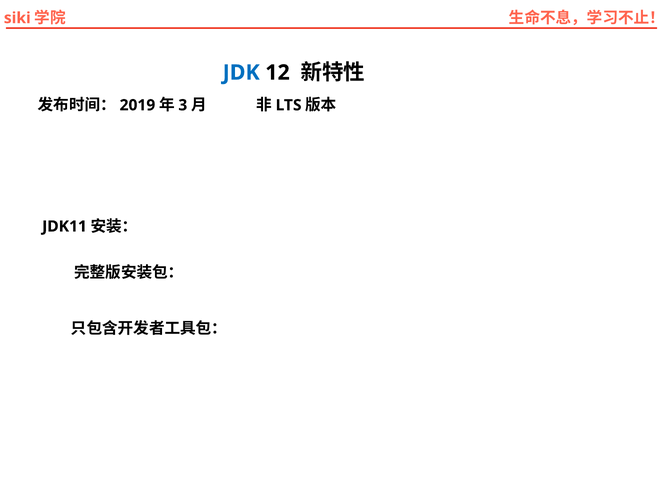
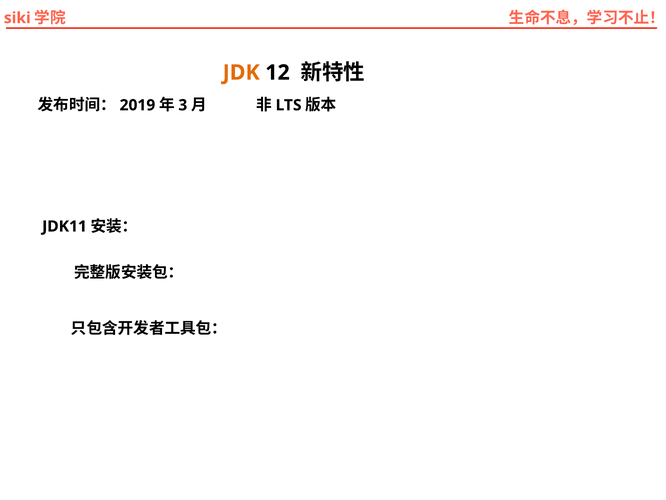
JDK colour: blue -> orange
